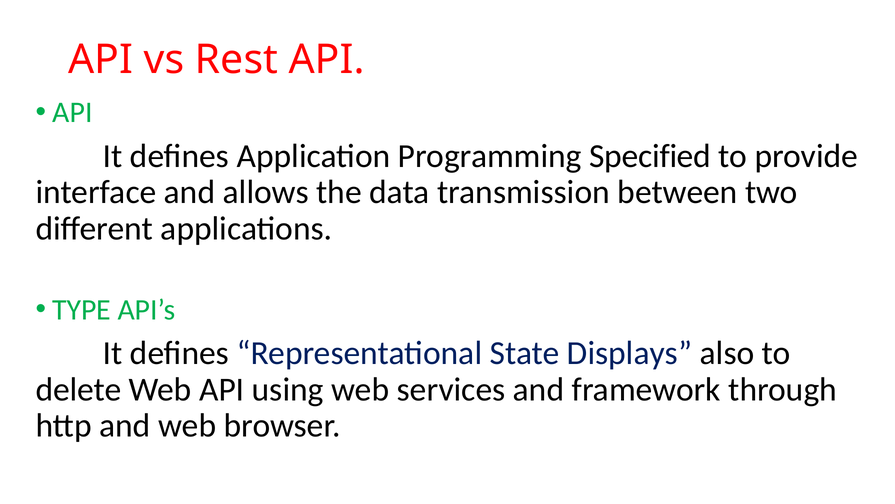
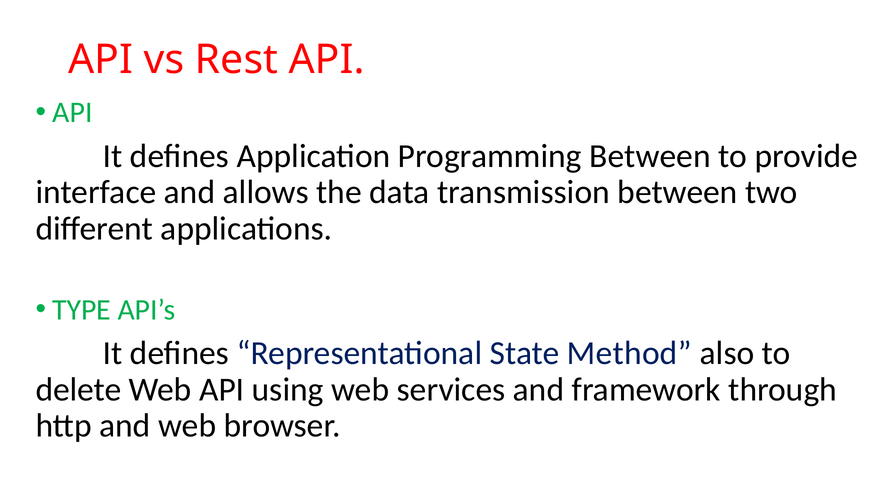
Programming Specified: Specified -> Between
Displays: Displays -> Method
